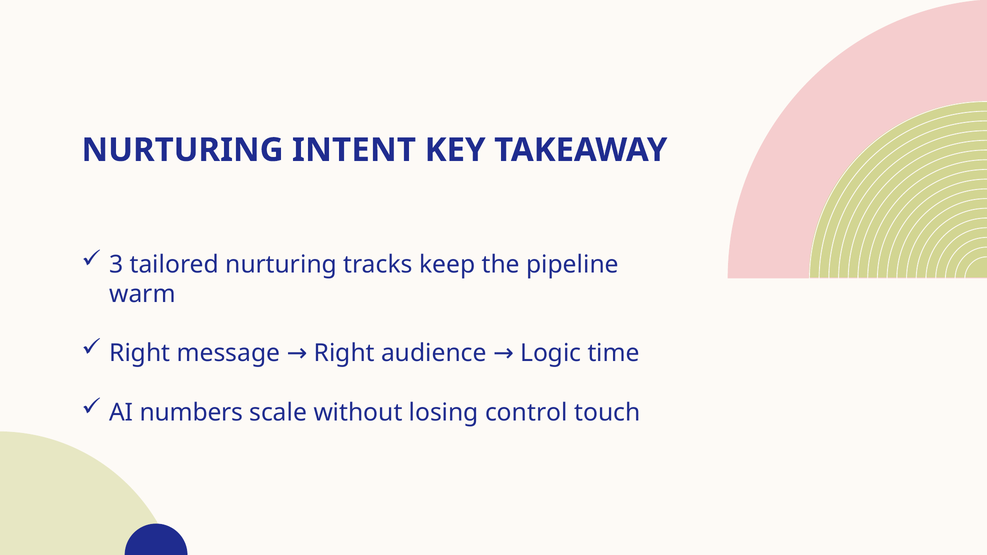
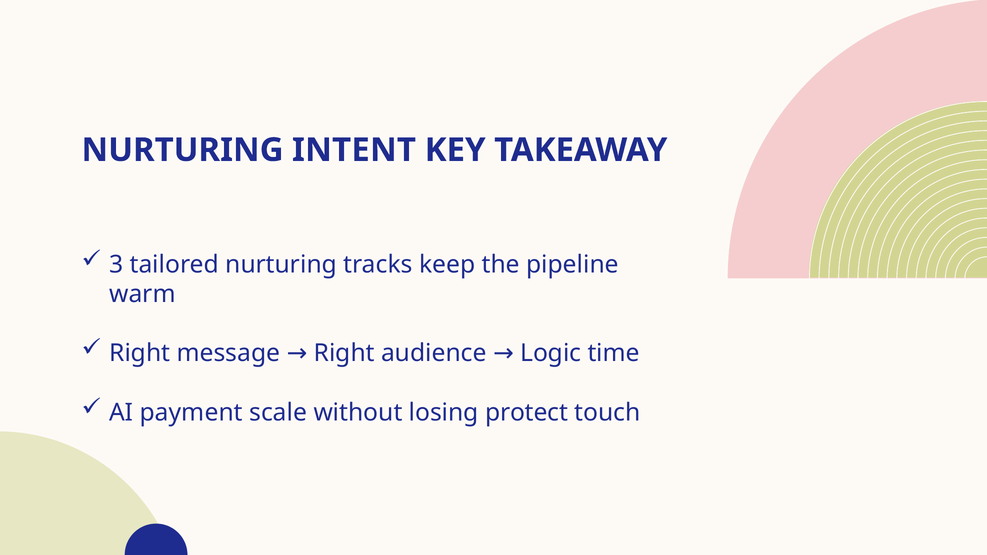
numbers: numbers -> payment
control: control -> protect
